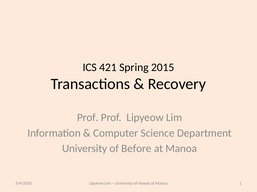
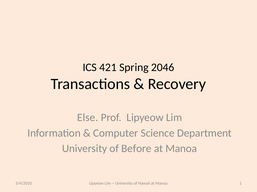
2015: 2015 -> 2046
Prof at (88, 118): Prof -> Else
